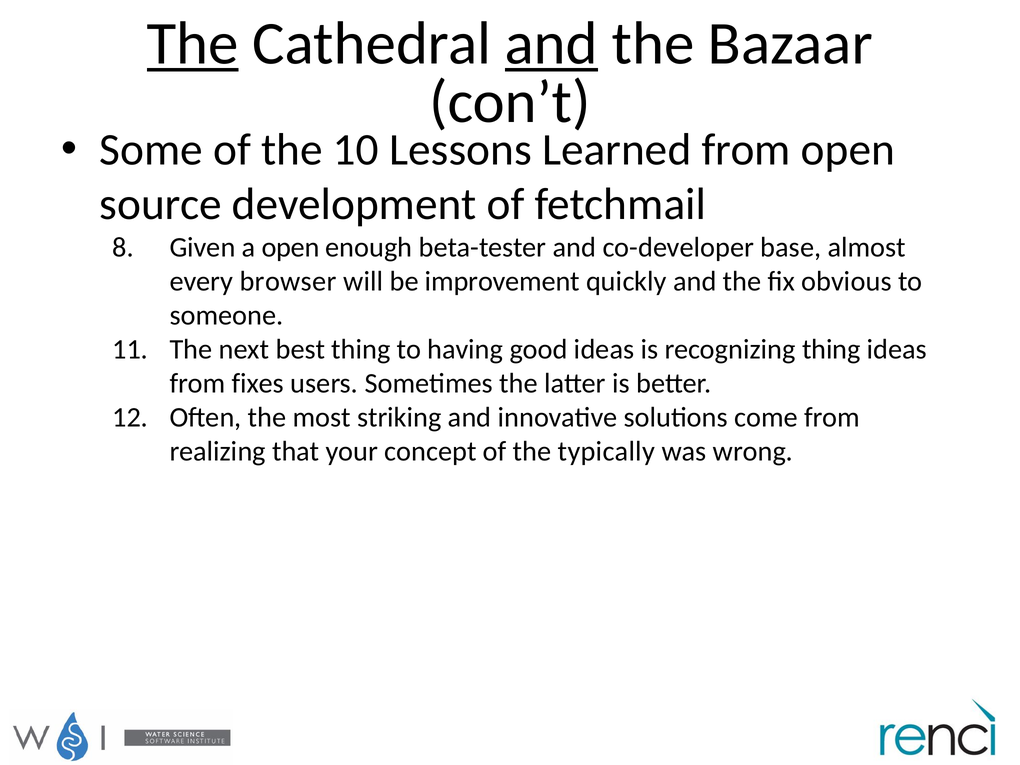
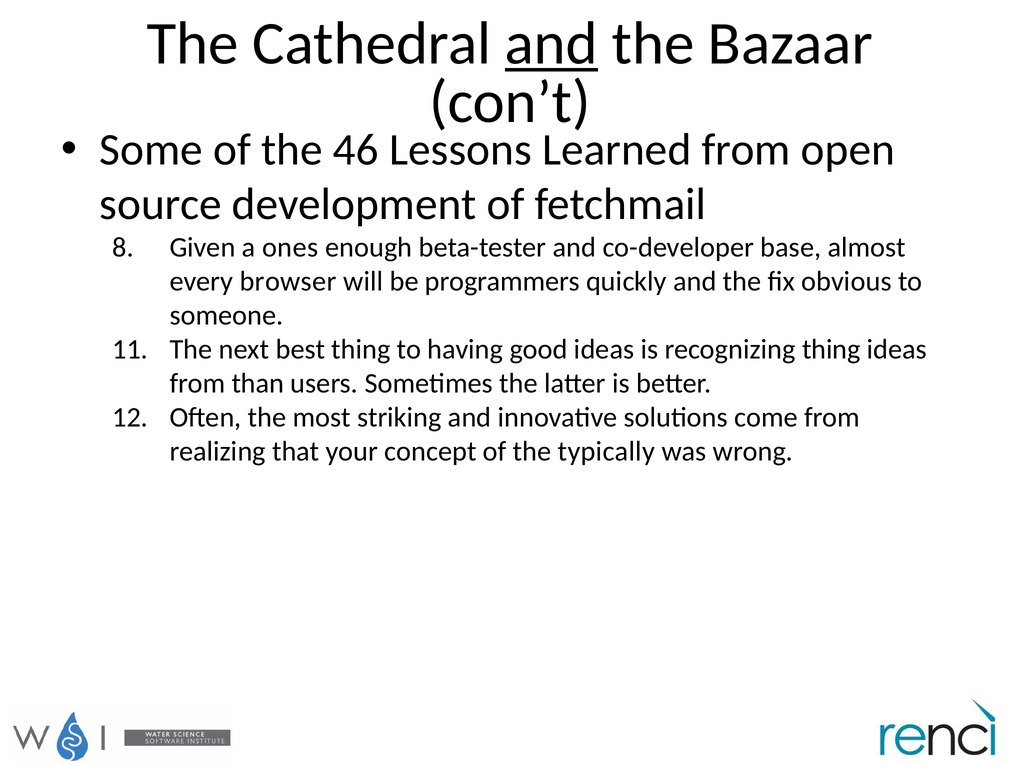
The at (193, 44) underline: present -> none
10: 10 -> 46
a open: open -> ones
improvement: improvement -> programmers
fixes: fixes -> than
